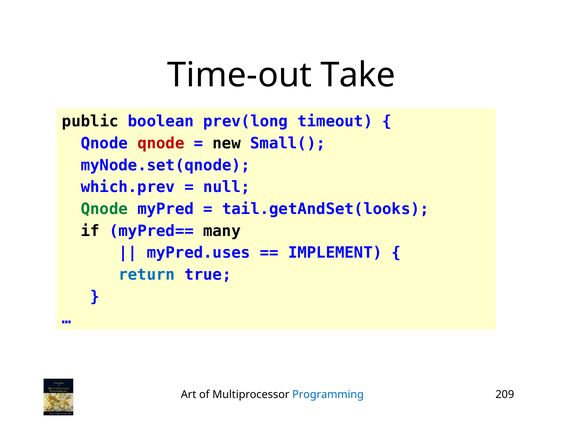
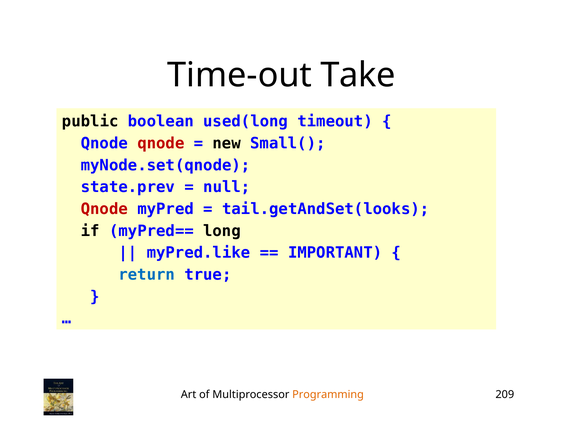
prev(long: prev(long -> used(long
which.prev: which.prev -> state.prev
Qnode at (104, 209) colour: green -> red
many: many -> long
myPred.uses: myPred.uses -> myPred.like
IMPLEMENT: IMPLEMENT -> IMPORTANT
Programming colour: blue -> orange
